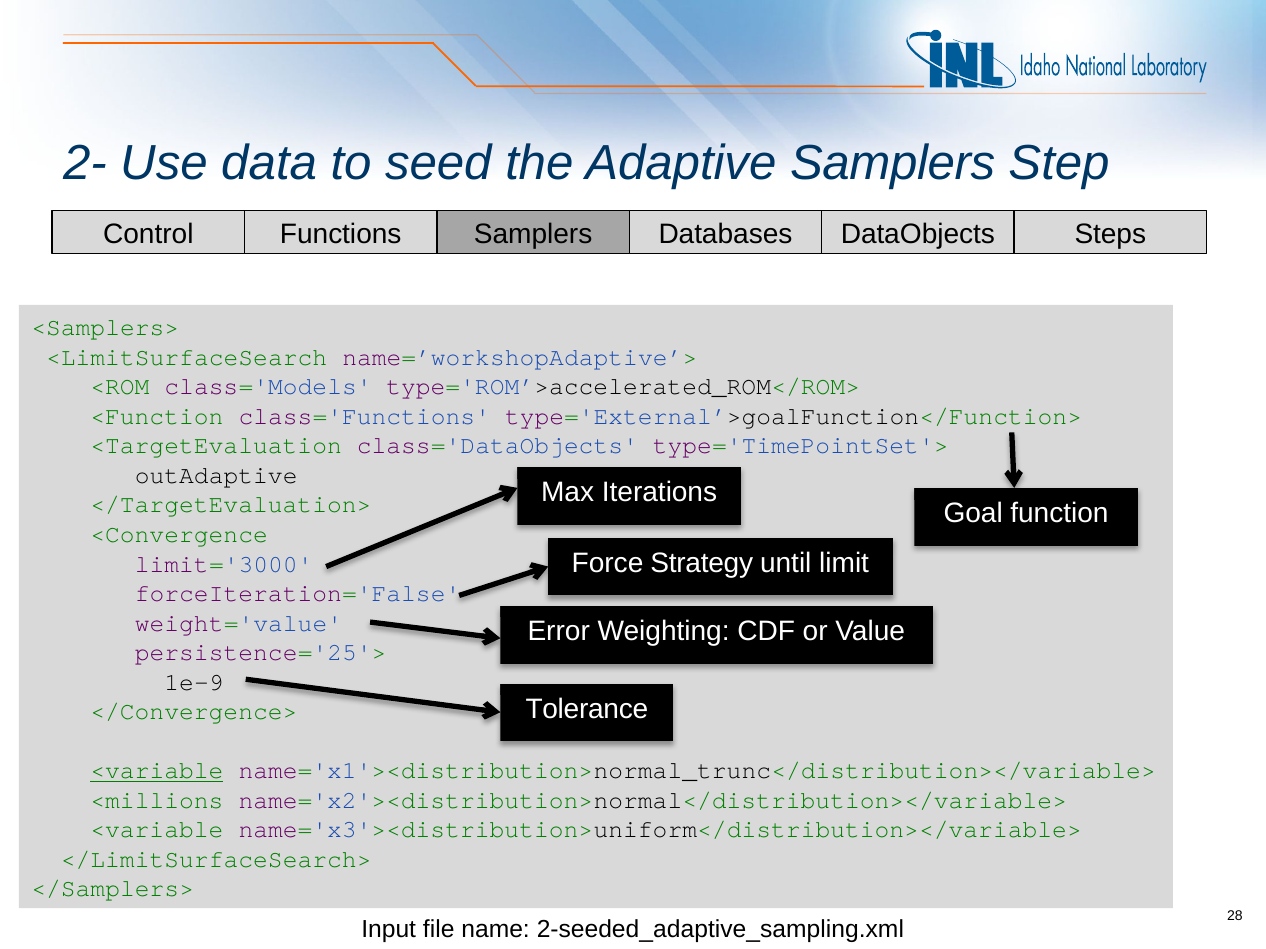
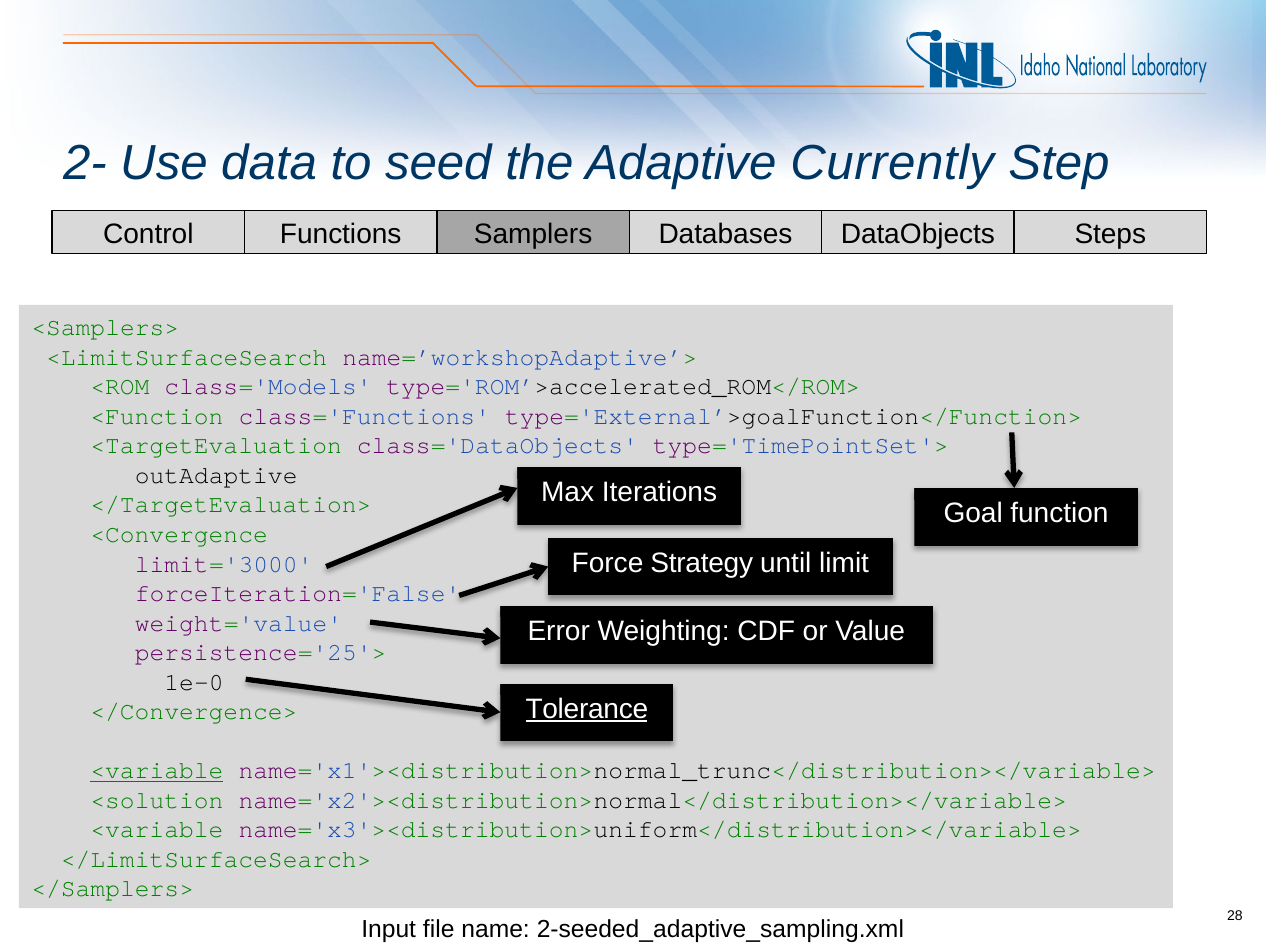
Adaptive Samplers: Samplers -> Currently
1e-9: 1e-9 -> 1e-0
Tolerance underline: none -> present
<millions: <millions -> <solution
